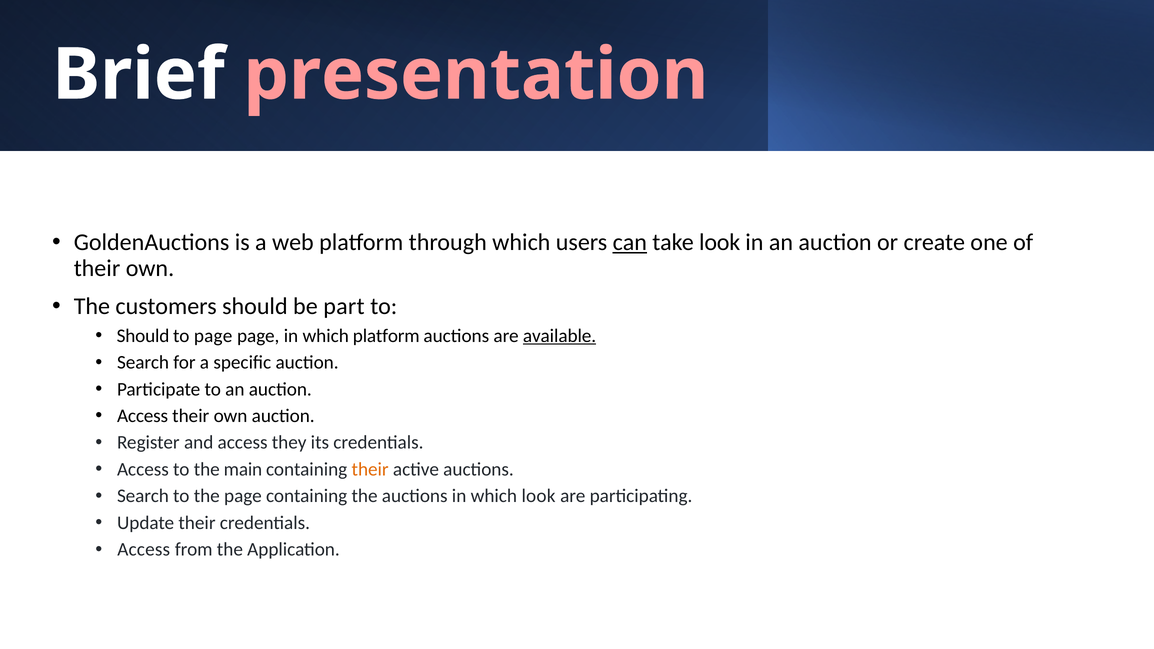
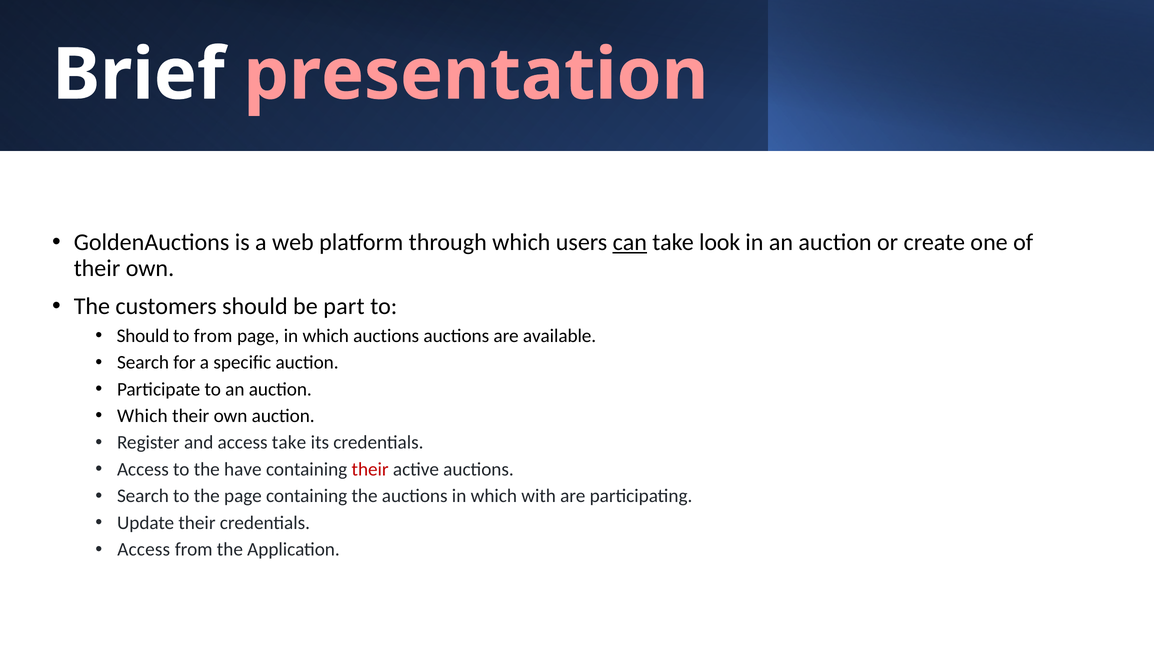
to page: page -> from
which platform: platform -> auctions
available underline: present -> none
Access at (143, 416): Access -> Which
access they: they -> take
main: main -> have
their at (370, 469) colour: orange -> red
which look: look -> with
